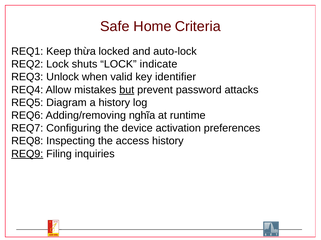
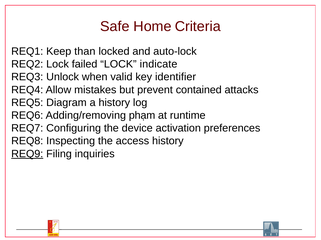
thừa: thừa -> than
shuts: shuts -> failed
but underline: present -> none
password: password -> contained
nghĩa: nghĩa -> phạm
